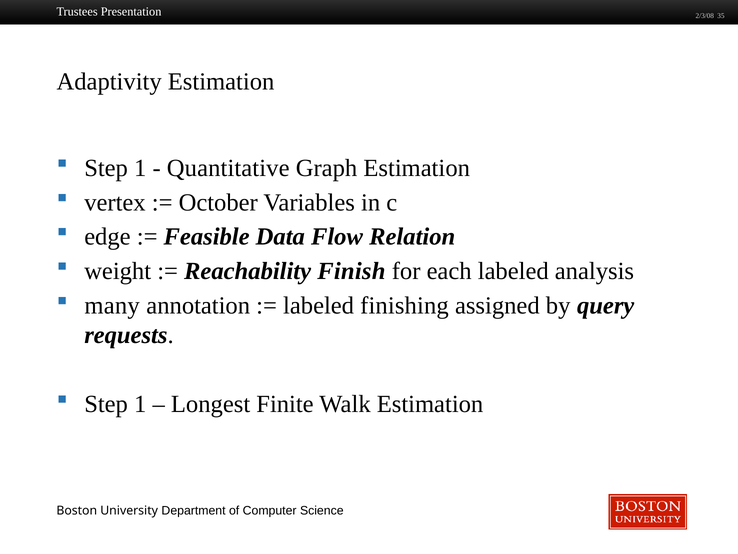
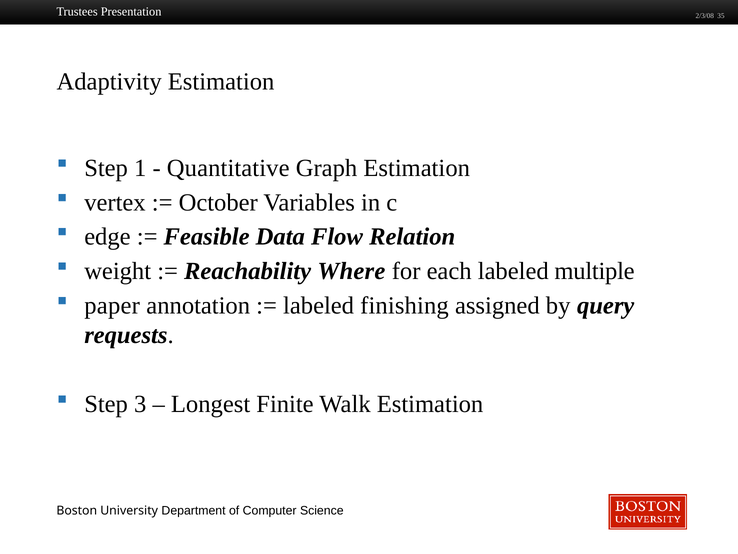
Finish: Finish -> Where
analysis: analysis -> multiple
many: many -> paper
1 at (140, 404): 1 -> 3
